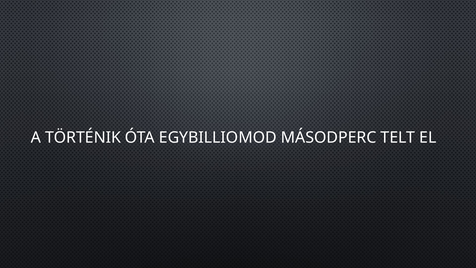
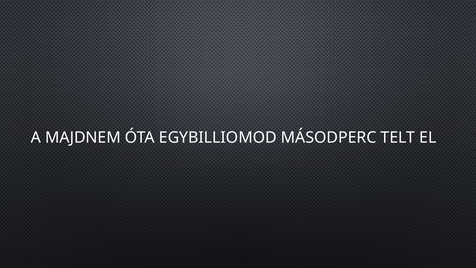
TÖRTÉNIK: TÖRTÉNIK -> MAJDNEM
